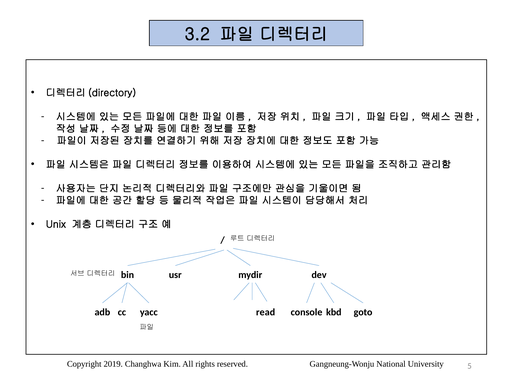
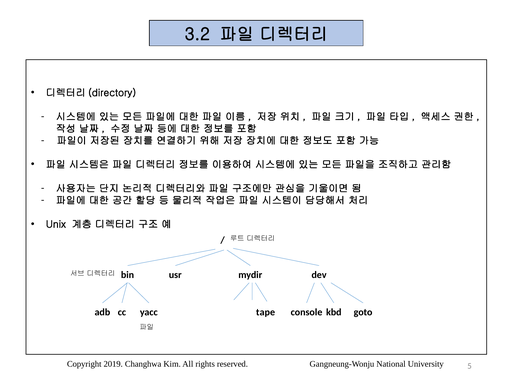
read: read -> tape
